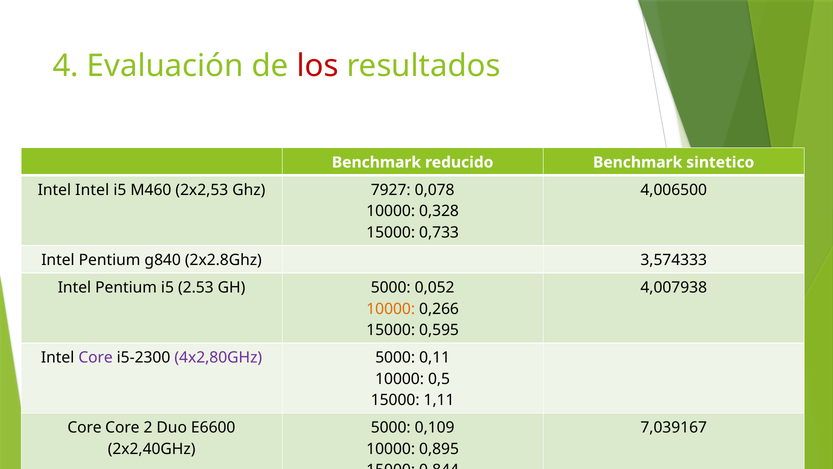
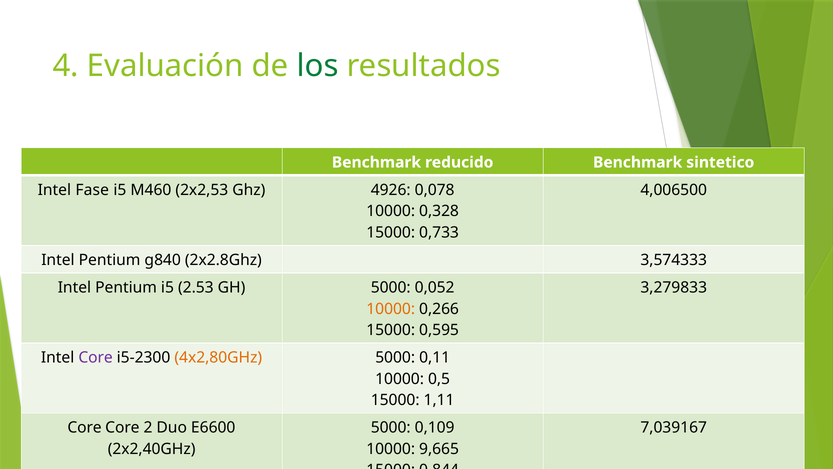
los colour: red -> green
Intel Intel: Intel -> Fase
7927: 7927 -> 4926
4,007938: 4,007938 -> 3,279833
4x2,80GHz colour: purple -> orange
0,895: 0,895 -> 9,665
